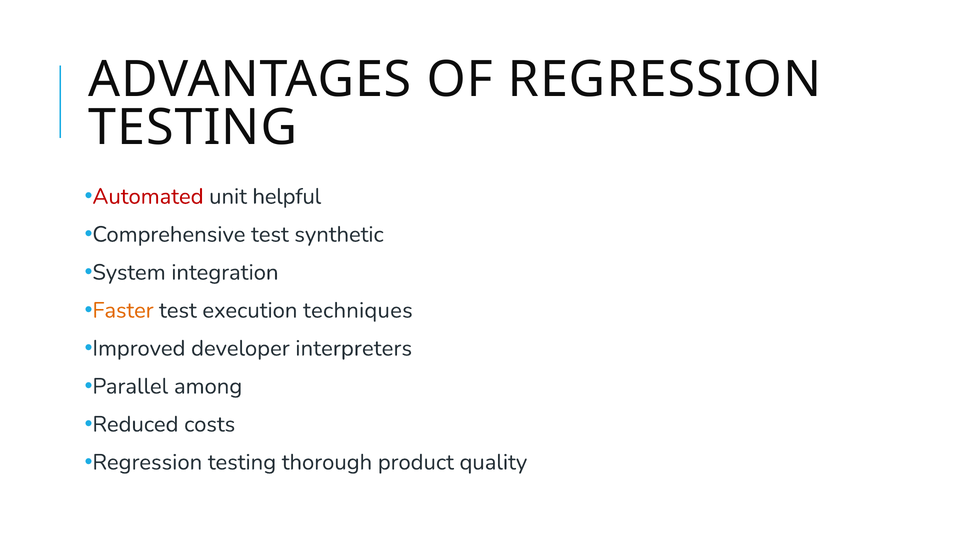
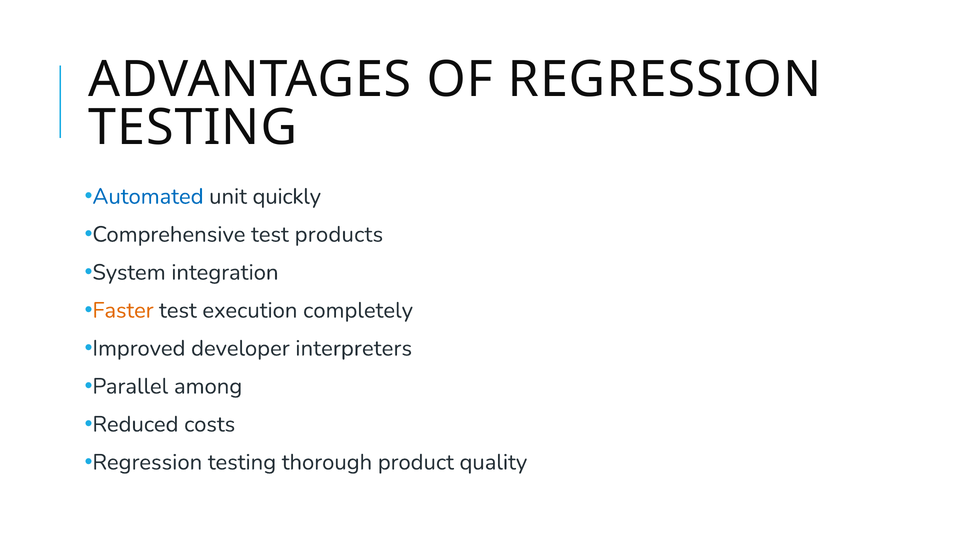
Automated colour: red -> blue
helpful: helpful -> quickly
synthetic: synthetic -> products
techniques: techniques -> completely
